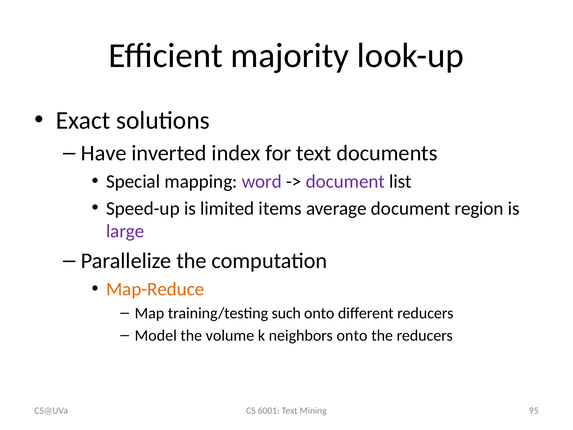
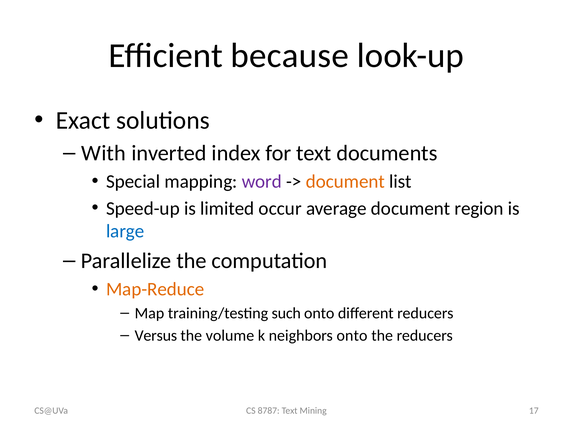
majority: majority -> because
Have: Have -> With
document at (345, 182) colour: purple -> orange
items: items -> occur
large colour: purple -> blue
Model: Model -> Versus
6001: 6001 -> 8787
95: 95 -> 17
